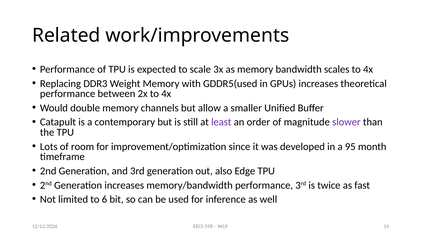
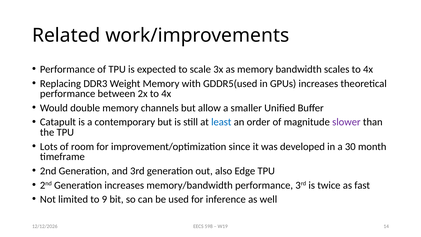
least colour: purple -> blue
95: 95 -> 30
6: 6 -> 9
